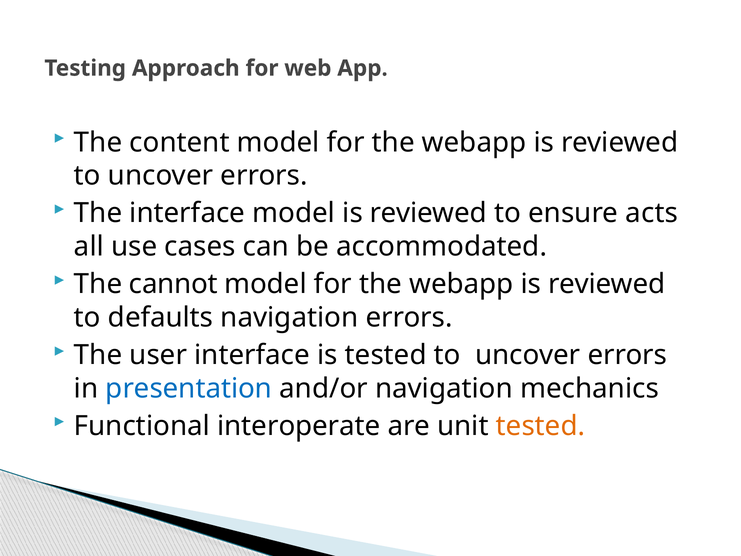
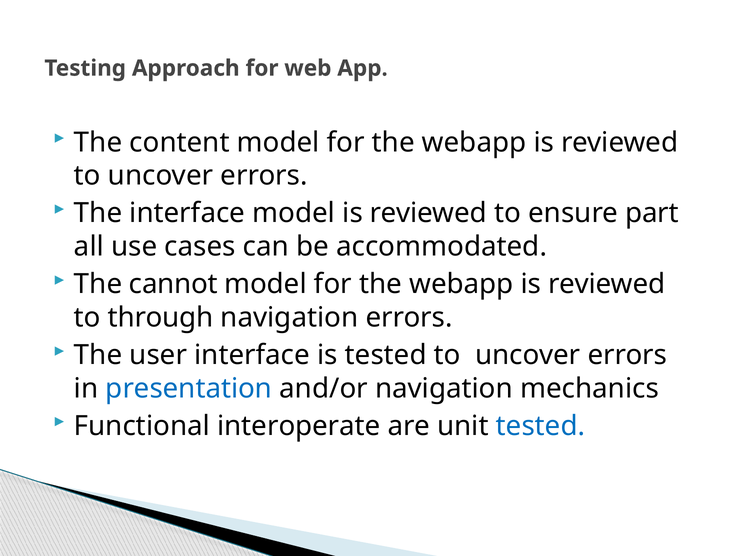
acts: acts -> part
defaults: defaults -> through
tested at (541, 426) colour: orange -> blue
